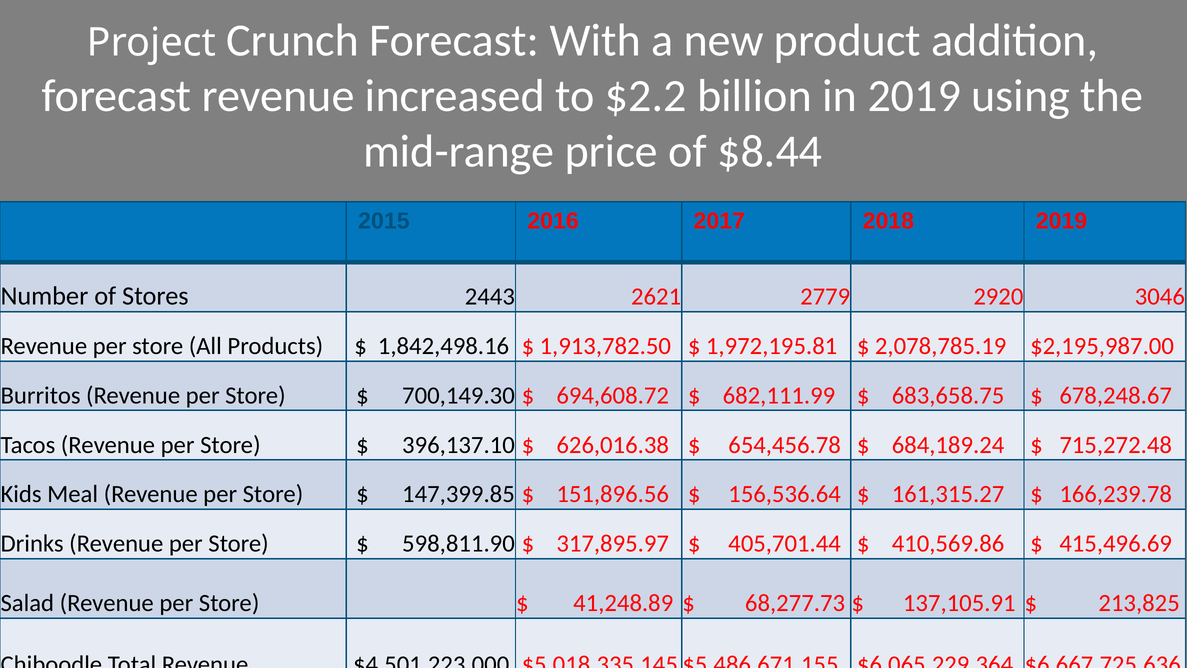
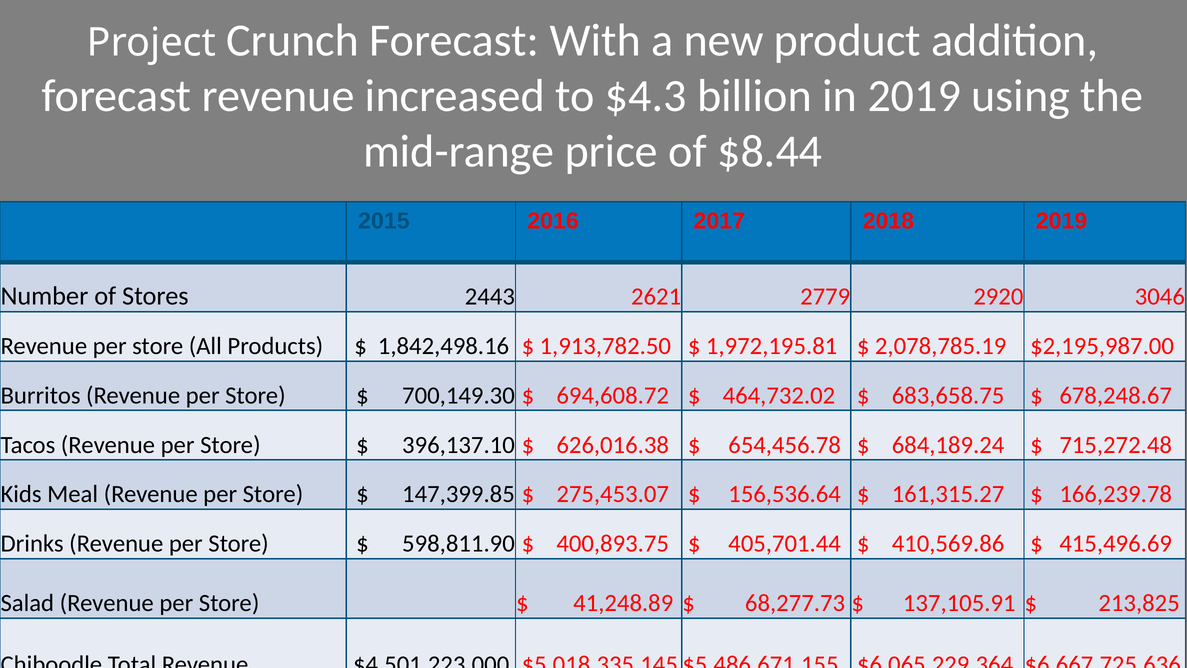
$2.2: $2.2 -> $4.3
682,111.99: 682,111.99 -> 464,732.02
151,896.56: 151,896.56 -> 275,453.07
317,895.97: 317,895.97 -> 400,893.75
